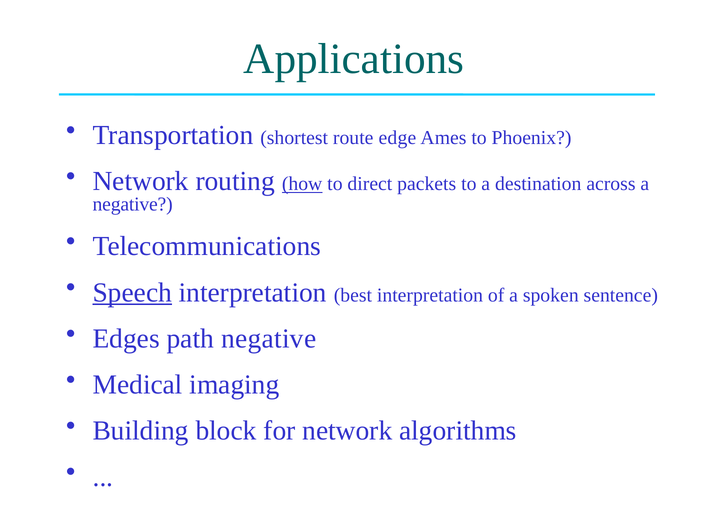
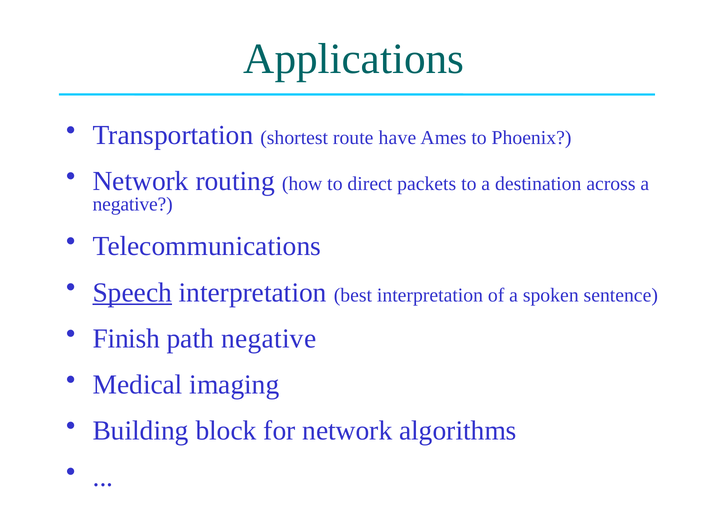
edge: edge -> have
how underline: present -> none
Edges: Edges -> Finish
